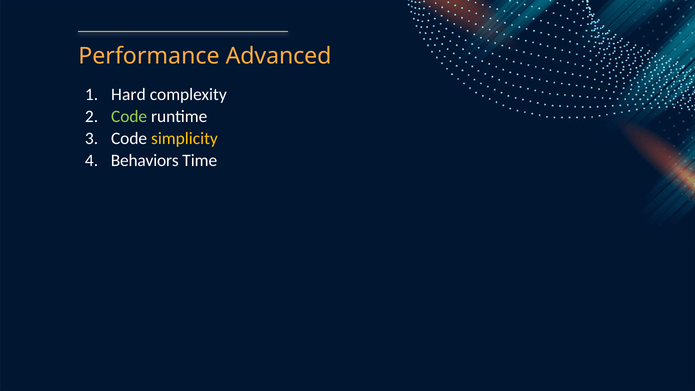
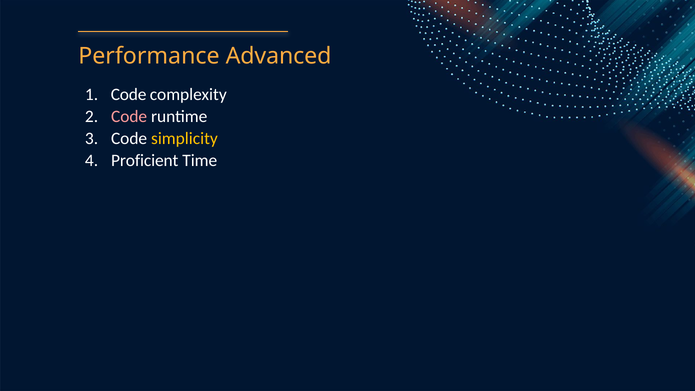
Hard at (128, 95): Hard -> Code
Code at (129, 117) colour: light green -> pink
Behaviors: Behaviors -> Proficient
